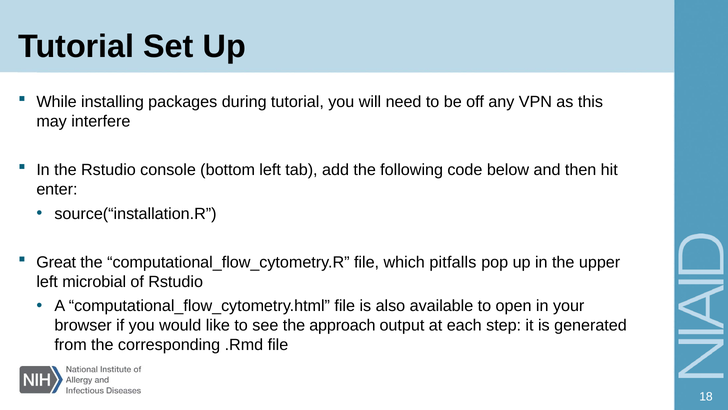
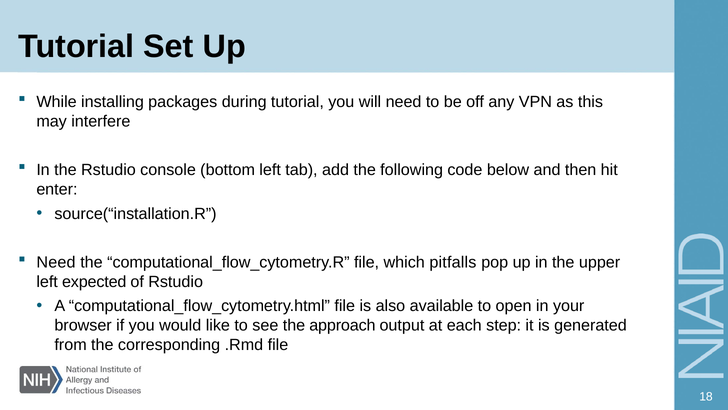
Great at (56, 262): Great -> Need
microbial: microbial -> expected
